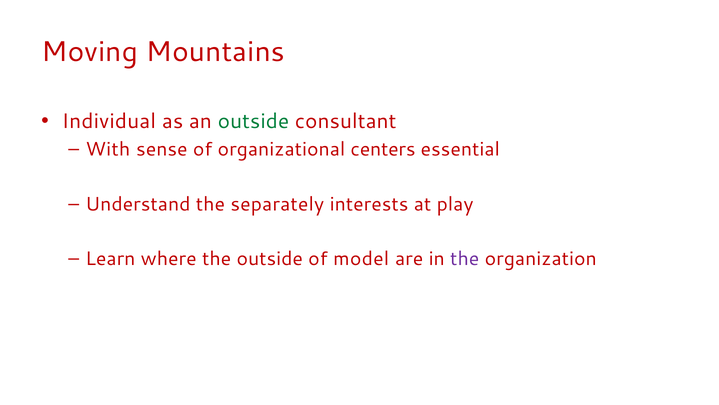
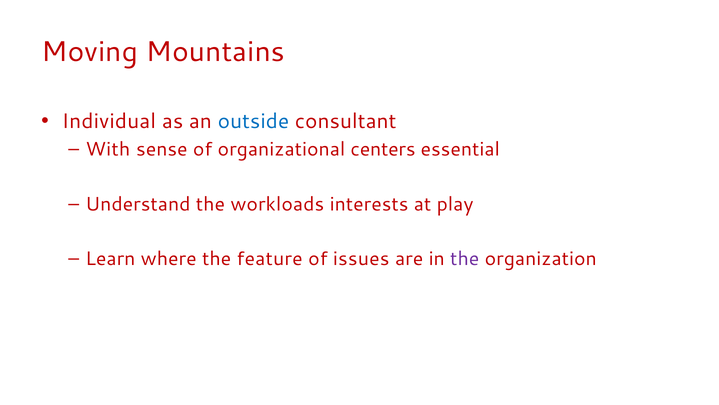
outside at (253, 121) colour: green -> blue
separately: separately -> workloads
the outside: outside -> feature
model: model -> issues
